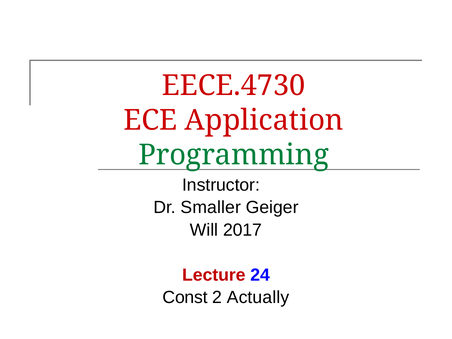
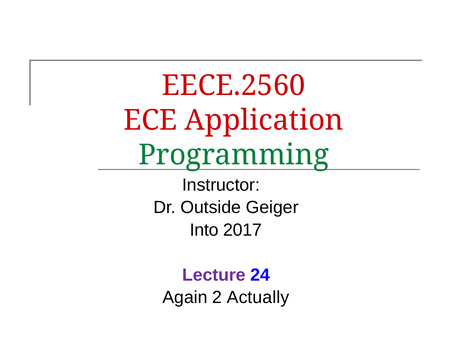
EECE.4730: EECE.4730 -> EECE.2560
Smaller: Smaller -> Outside
Will: Will -> Into
Lecture colour: red -> purple
Const: Const -> Again
